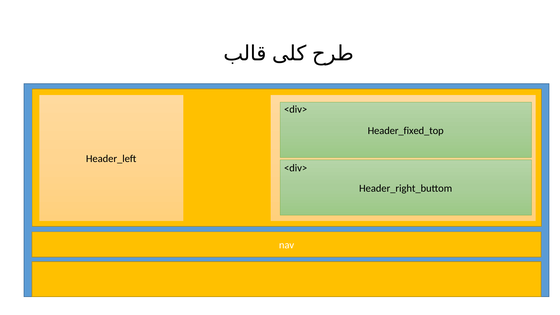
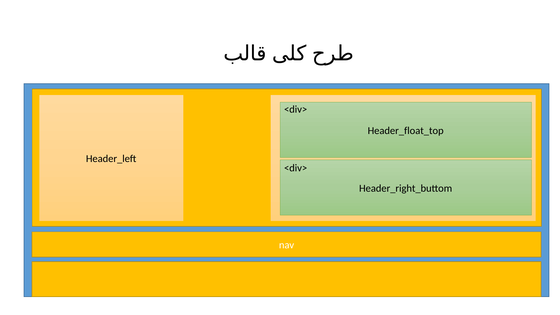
Header_fixed_top: Header_fixed_top -> Header_float_top
